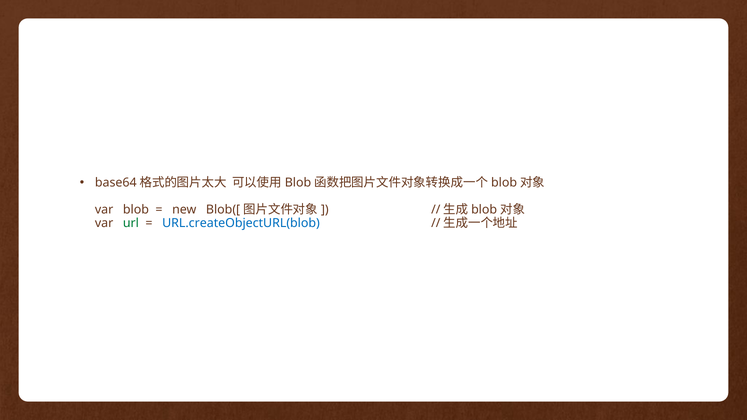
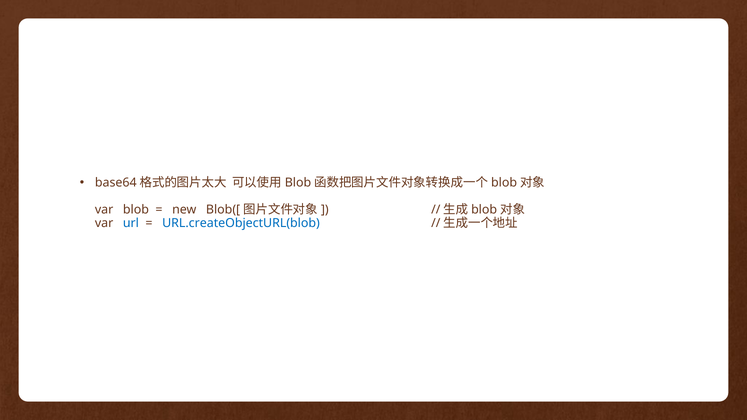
url colour: green -> blue
